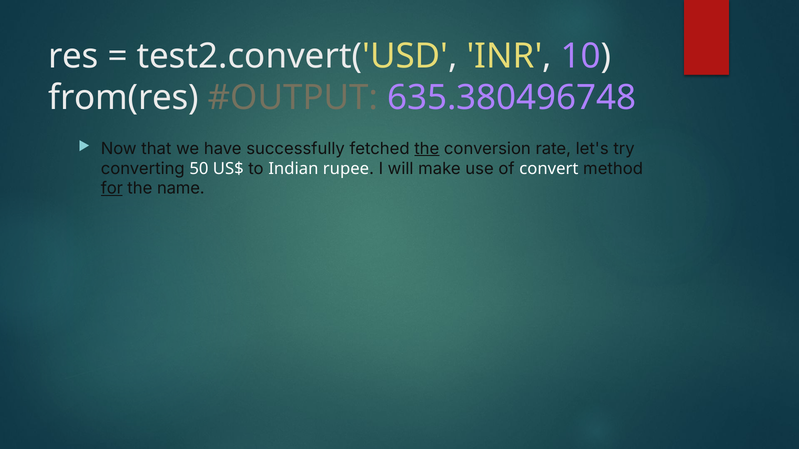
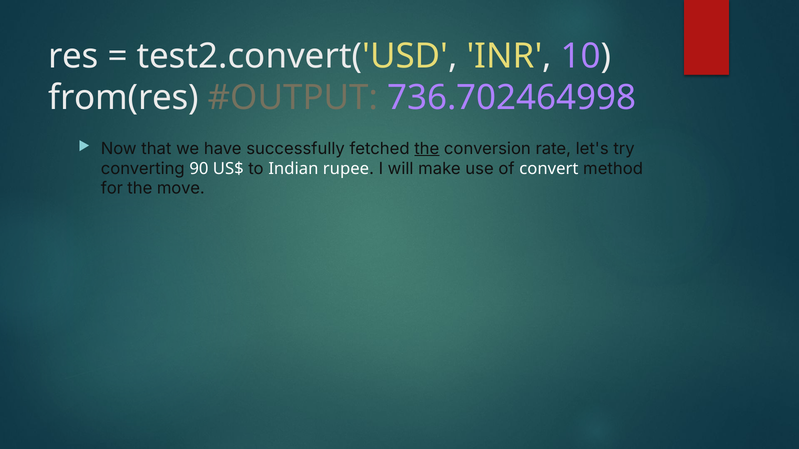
635.380496748: 635.380496748 -> 736.702464998
50: 50 -> 90
for underline: present -> none
name: name -> move
